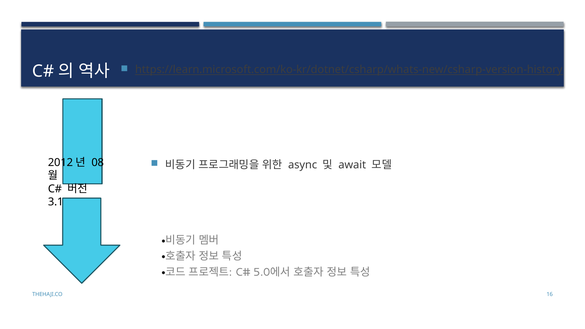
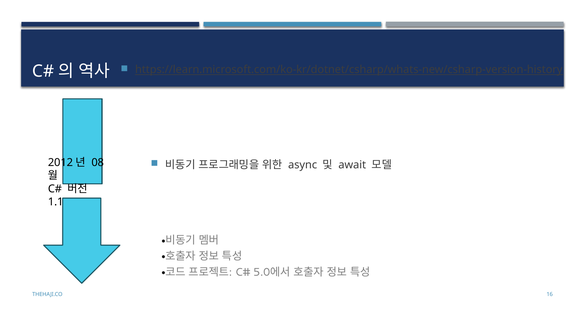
3.1: 3.1 -> 1.1
